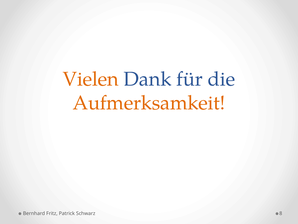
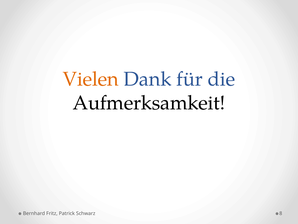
Aufmerksamkeit colour: orange -> black
